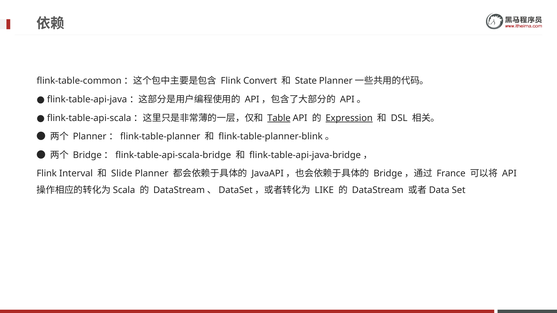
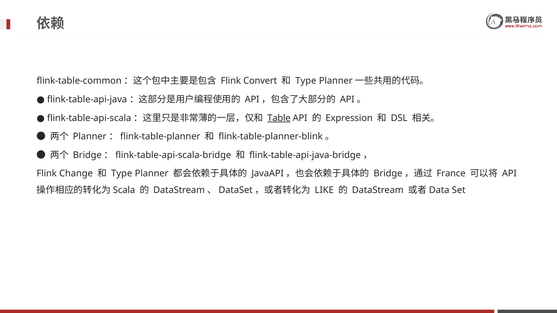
State at (306, 81): State -> Type
Expression underline: present -> none
Interval: Interval -> Change
Slide at (122, 174): Slide -> Type
